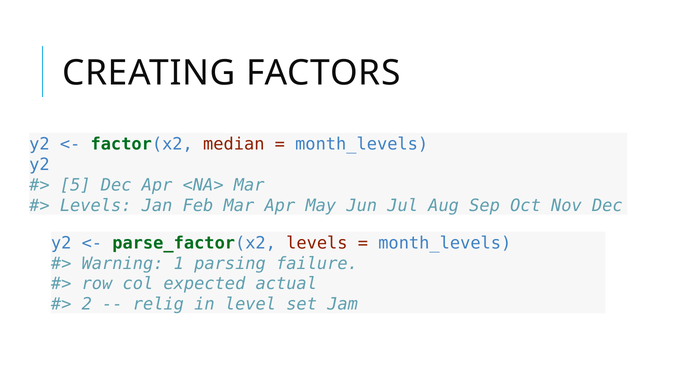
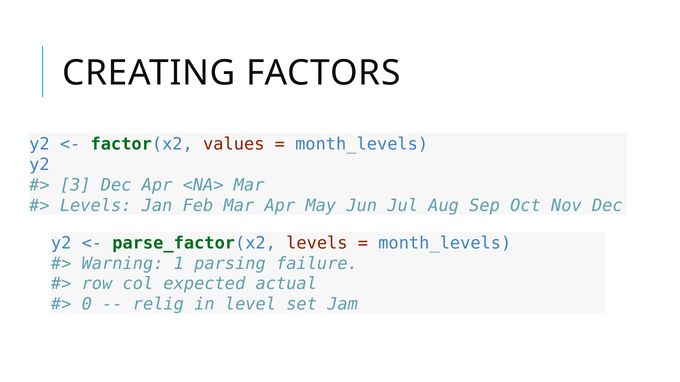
median: median -> values
5: 5 -> 3
2: 2 -> 0
